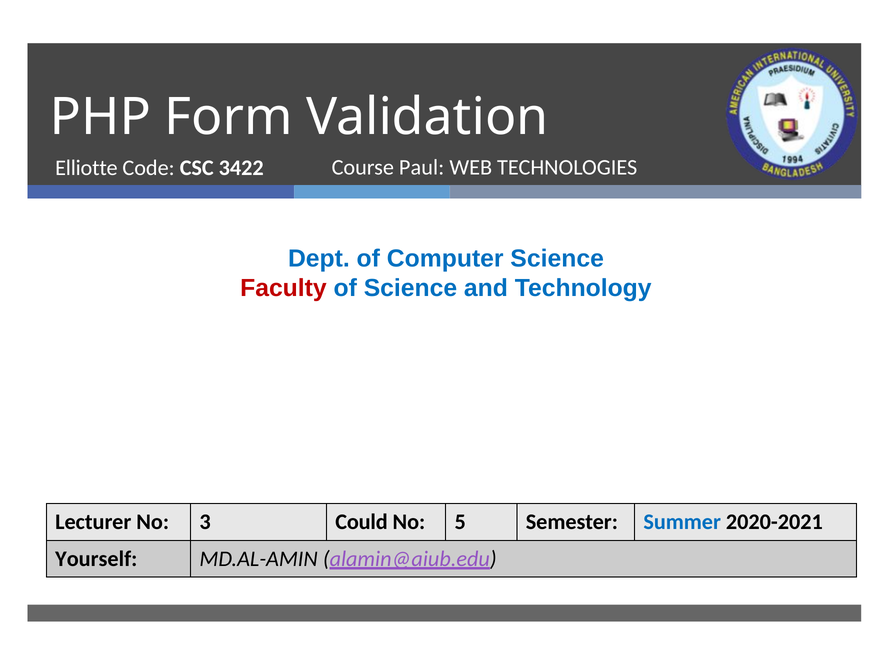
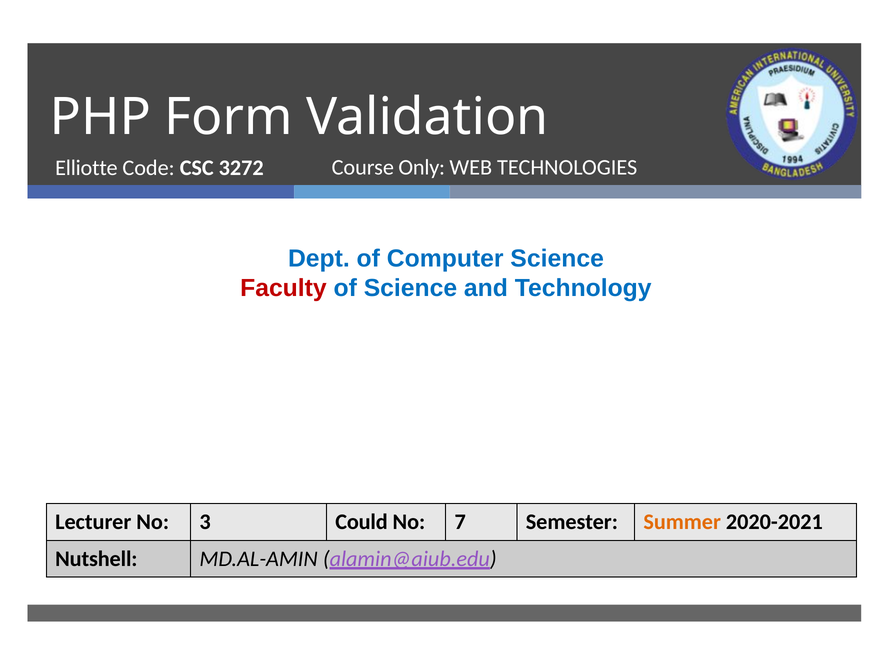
Paul: Paul -> Only
3422: 3422 -> 3272
5: 5 -> 7
Summer colour: blue -> orange
Yourself: Yourself -> Nutshell
